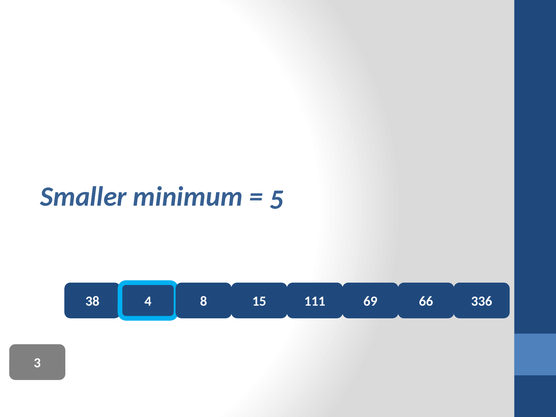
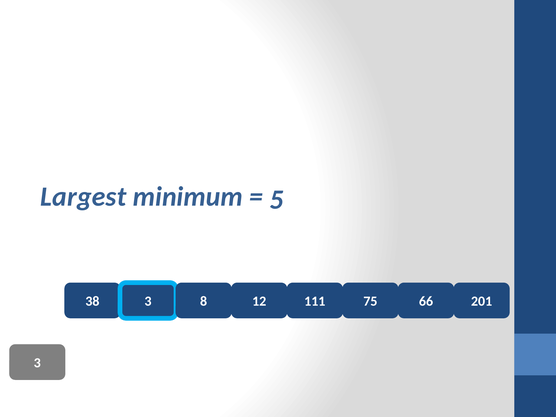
Smaller: Smaller -> Largest
38 4: 4 -> 3
15: 15 -> 12
69: 69 -> 75
336: 336 -> 201
